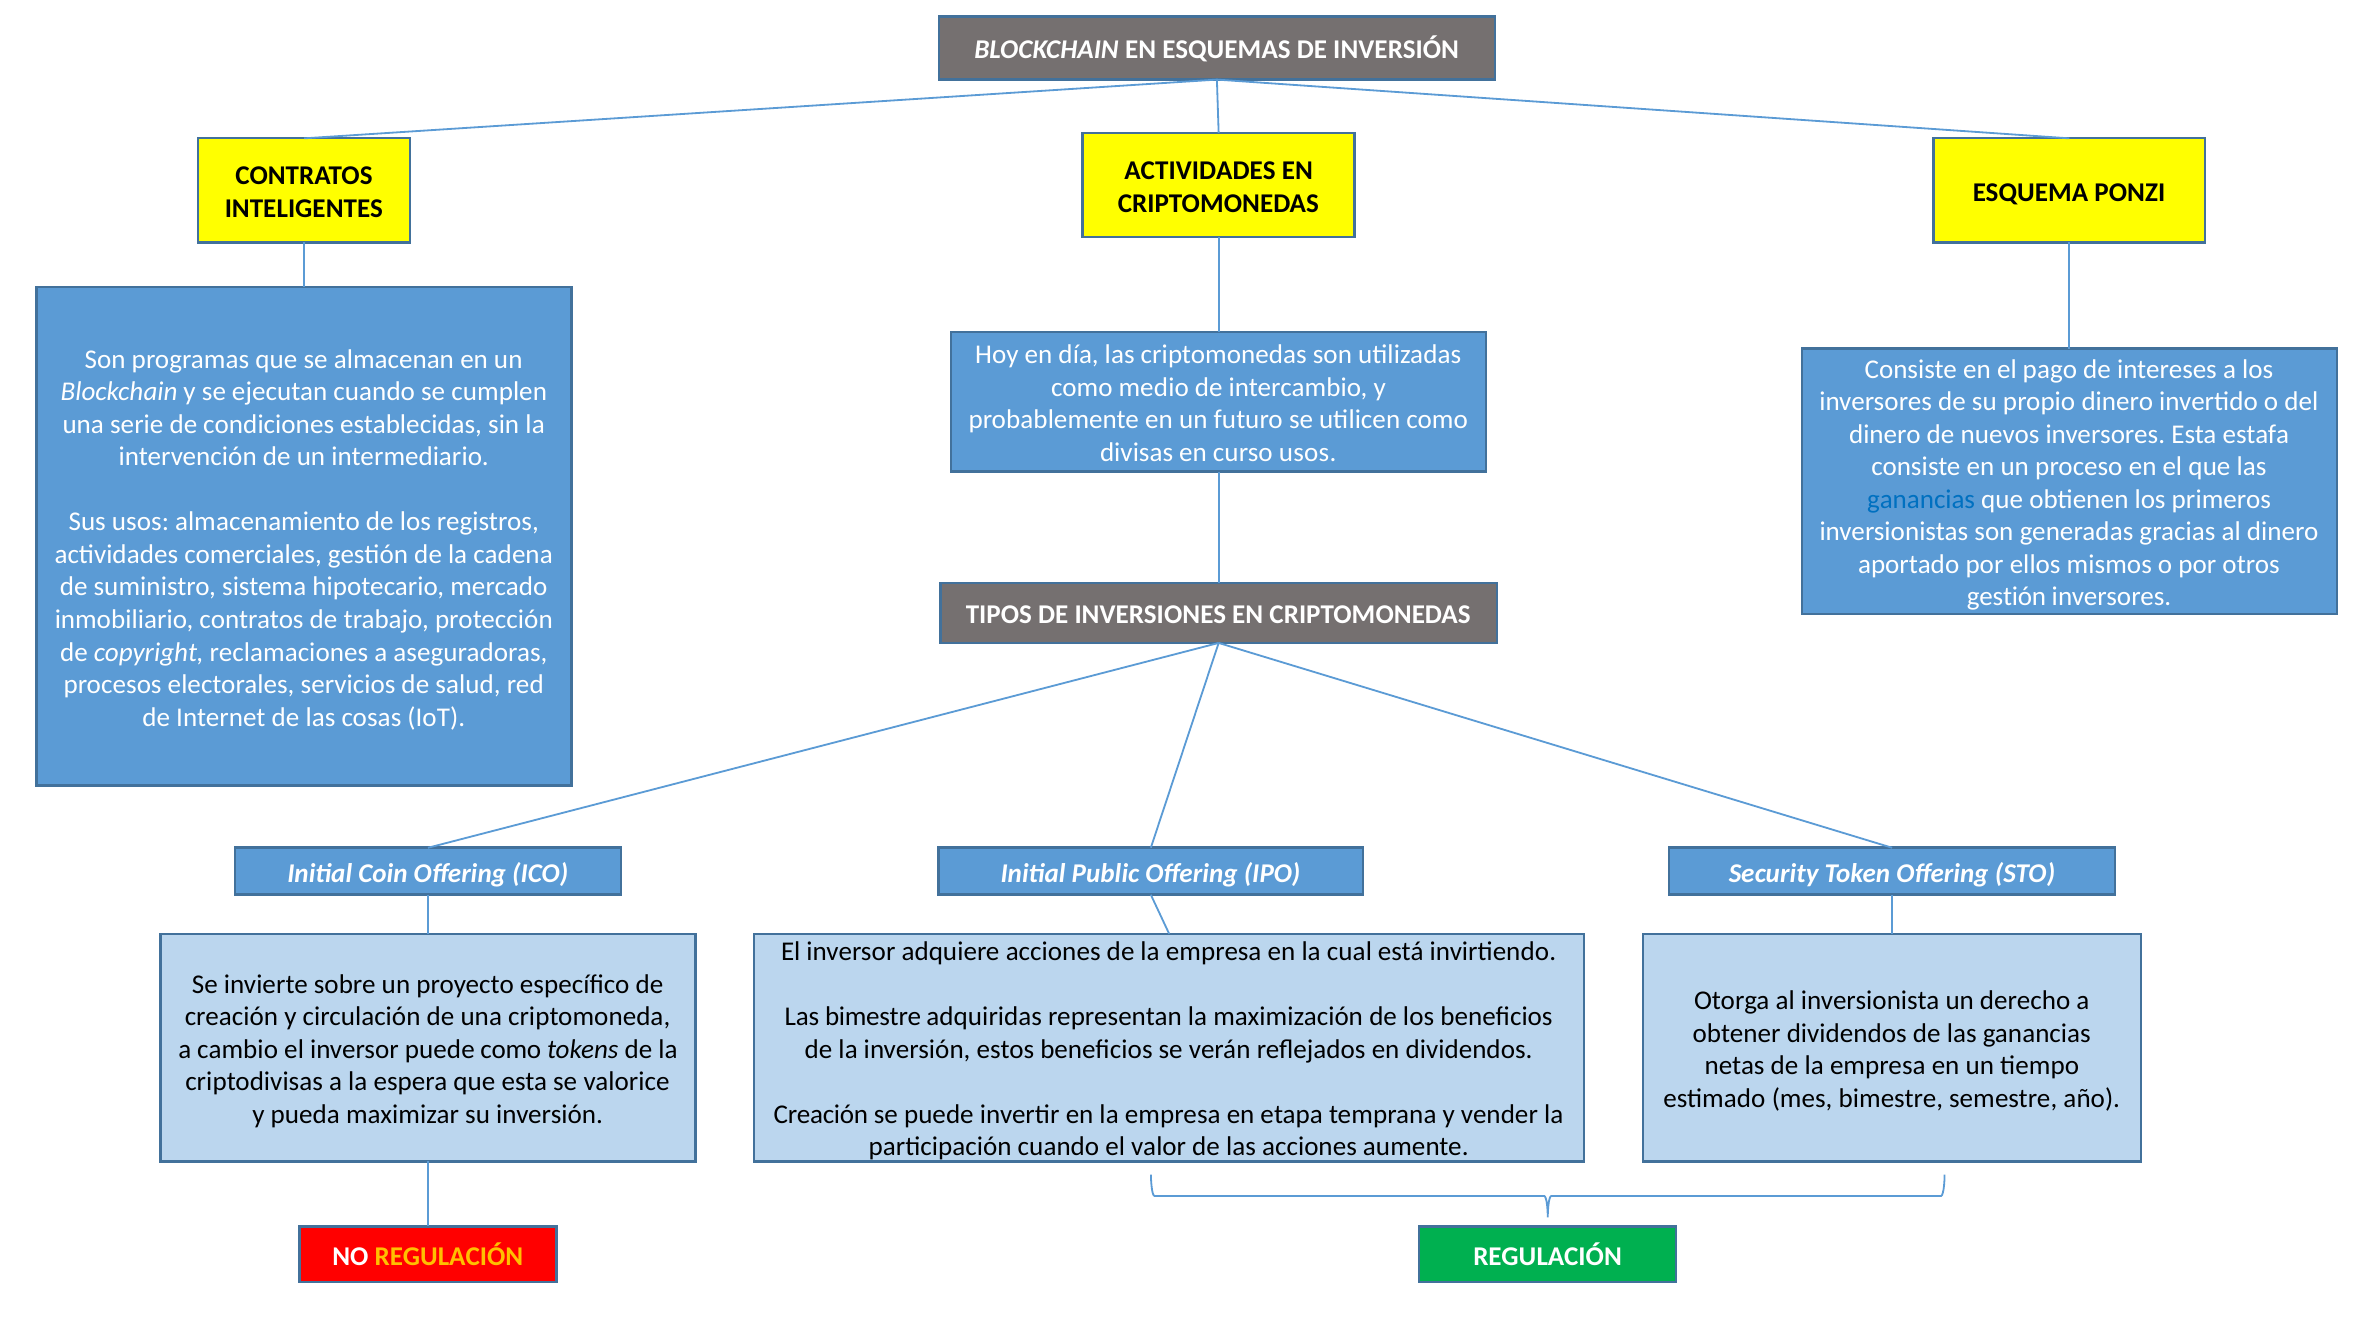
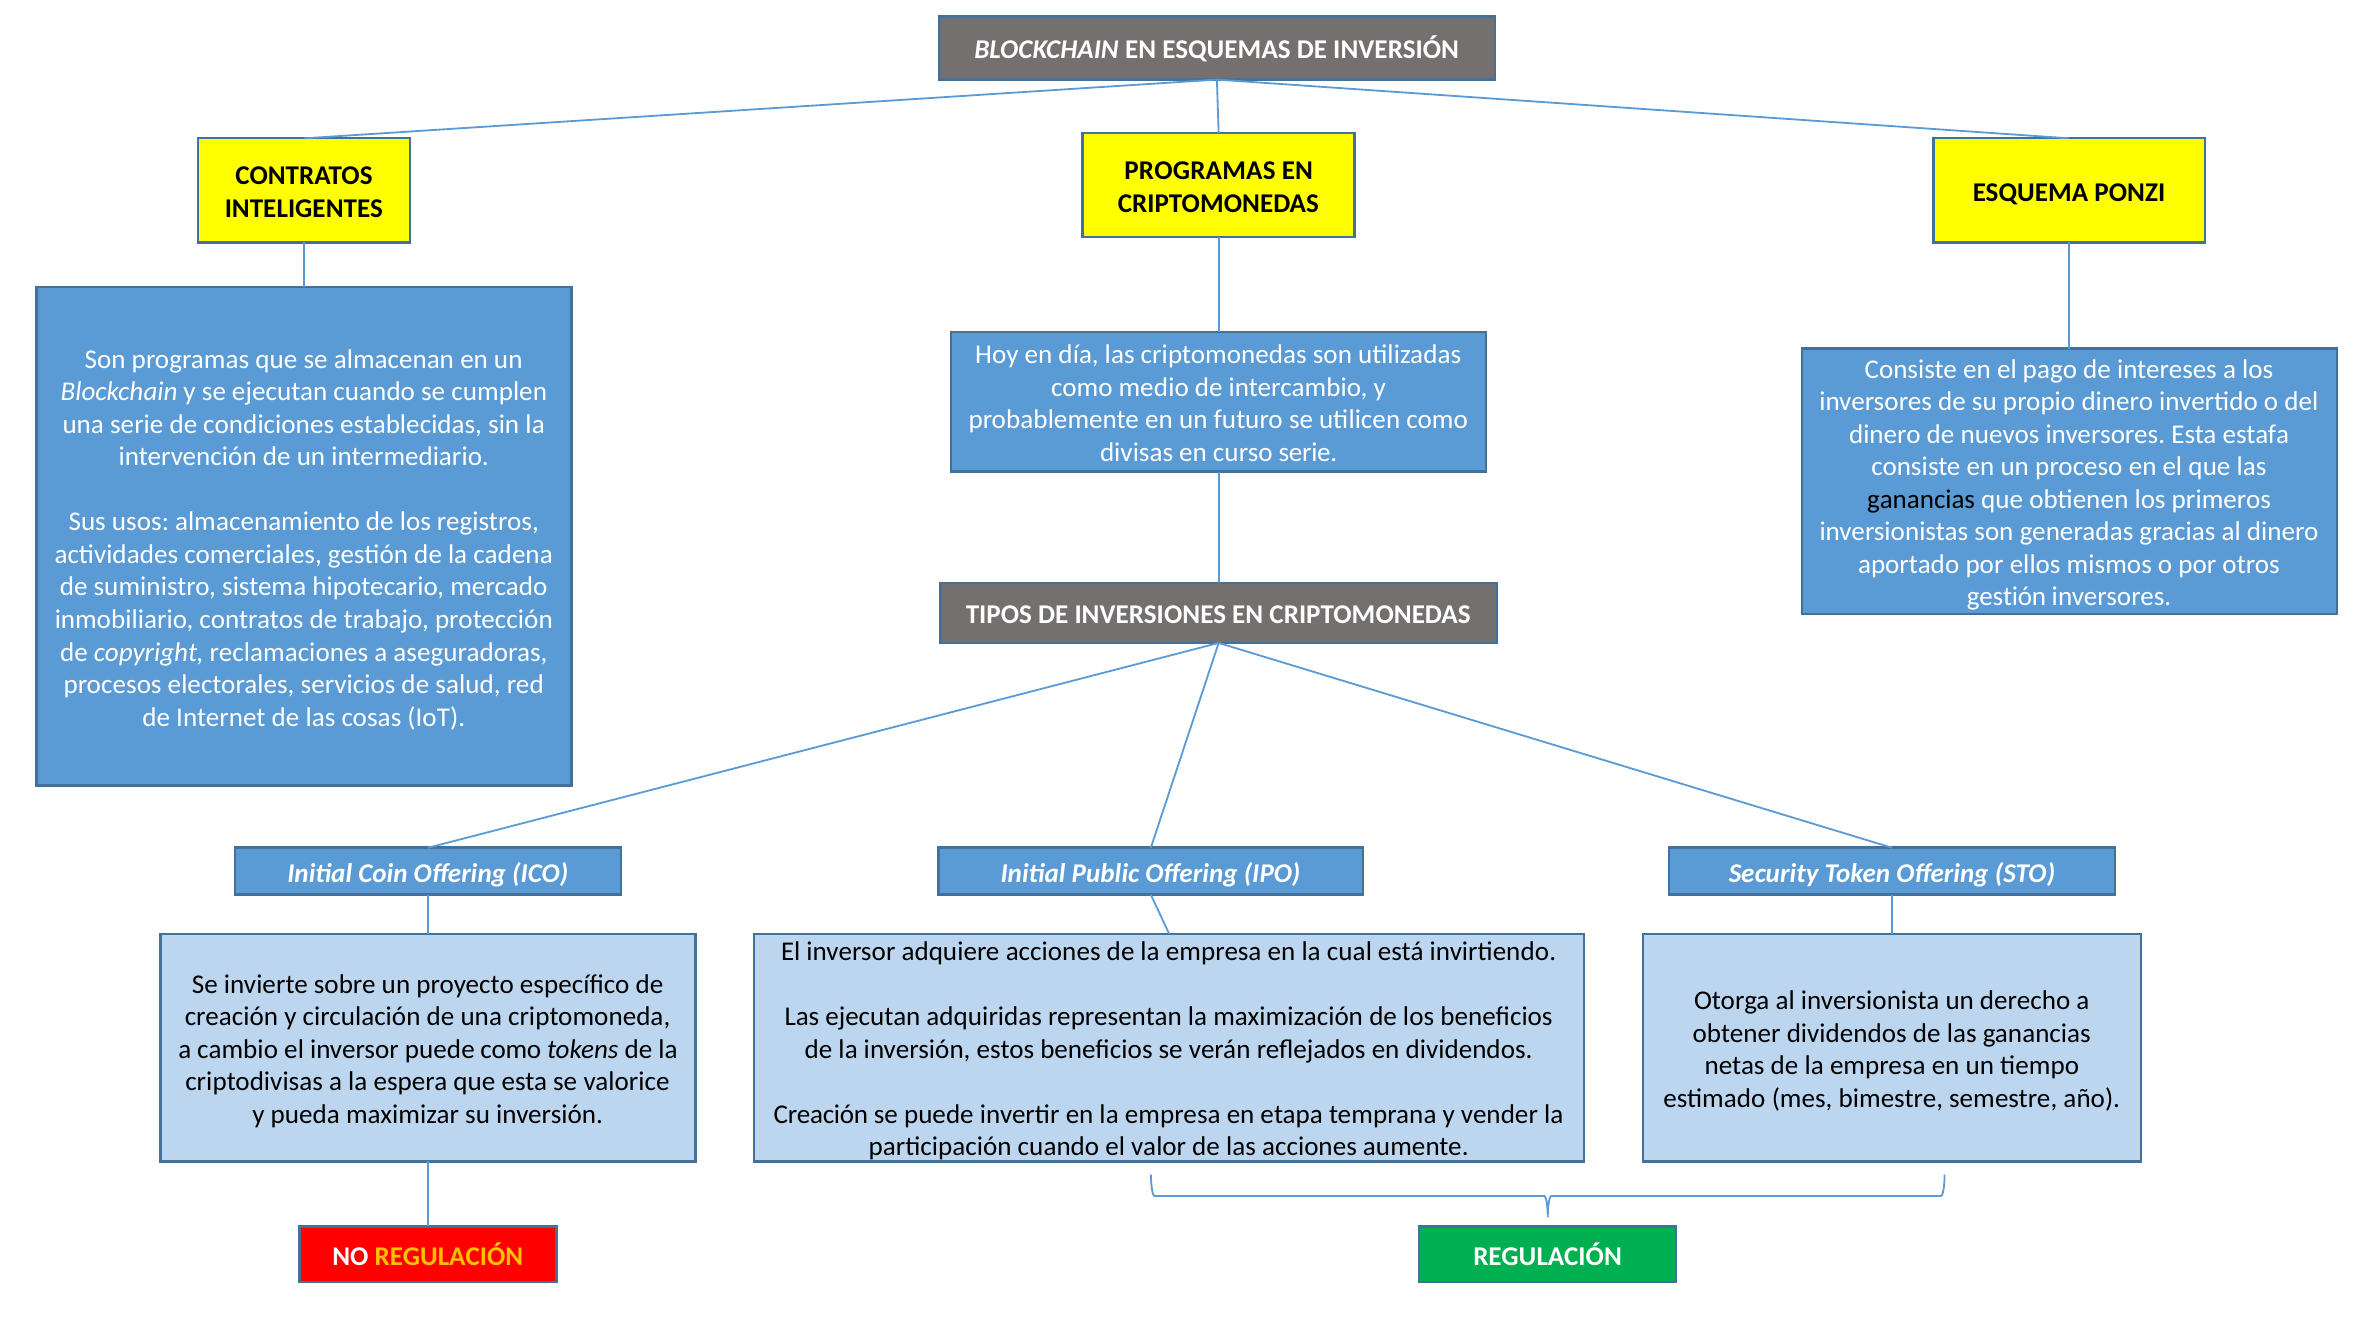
ACTIVIDADES at (1200, 171): ACTIVIDADES -> PROGRAMAS
curso usos: usos -> serie
ganancias at (1921, 499) colour: blue -> black
Las bimestre: bimestre -> ejecutan
